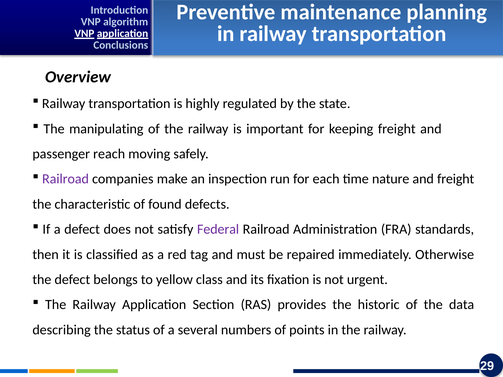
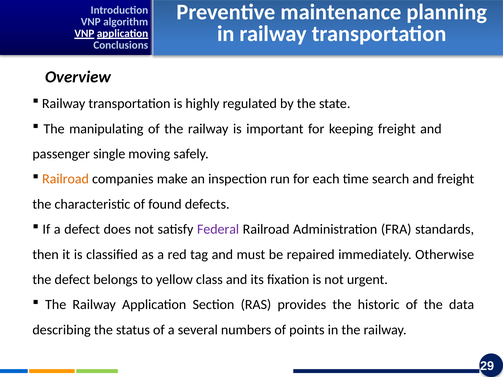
reach: reach -> single
Railroad at (65, 179) colour: purple -> orange
nature: nature -> search
